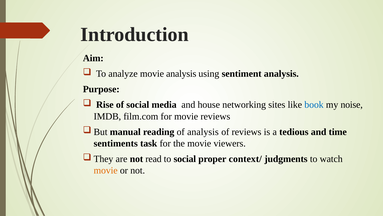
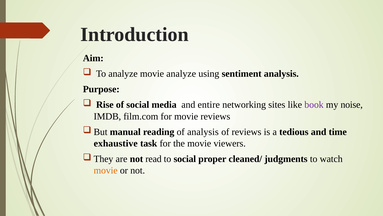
movie analysis: analysis -> analyze
house: house -> entire
book colour: blue -> purple
sentiments: sentiments -> exhaustive
context/: context/ -> cleaned/
